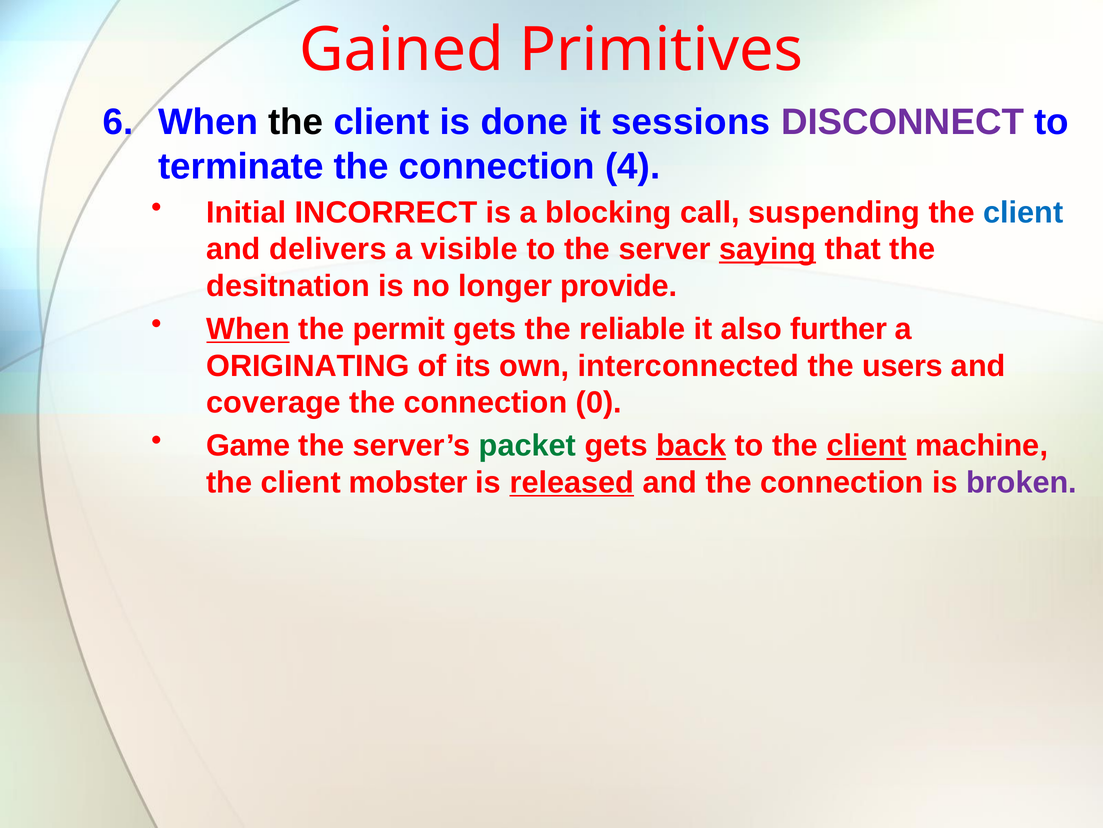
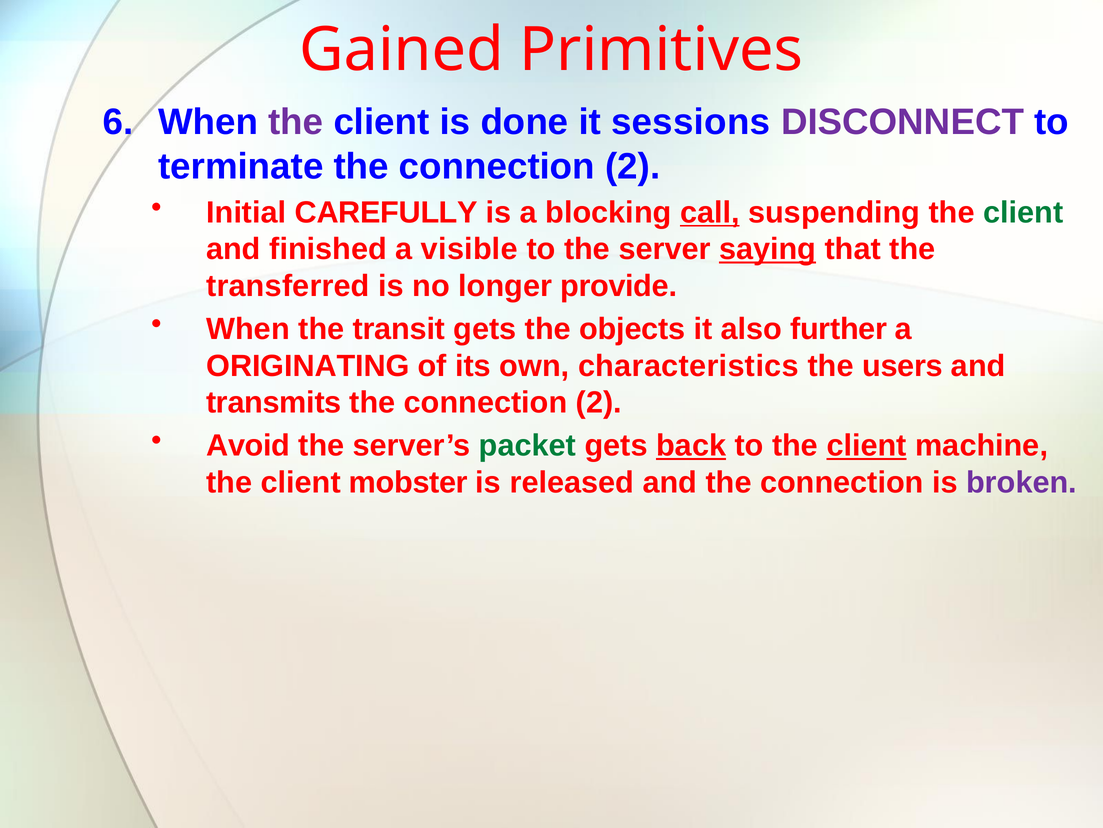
the at (296, 122) colour: black -> purple
terminate the connection 4: 4 -> 2
INCORRECT: INCORRECT -> CAREFULLY
call underline: none -> present
client at (1023, 212) colour: blue -> green
delivers: delivers -> finished
desitnation: desitnation -> transferred
When at (248, 329) underline: present -> none
permit: permit -> transit
reliable: reliable -> objects
interconnected: interconnected -> characteristics
coverage: coverage -> transmits
0 at (599, 402): 0 -> 2
Game: Game -> Avoid
released underline: present -> none
